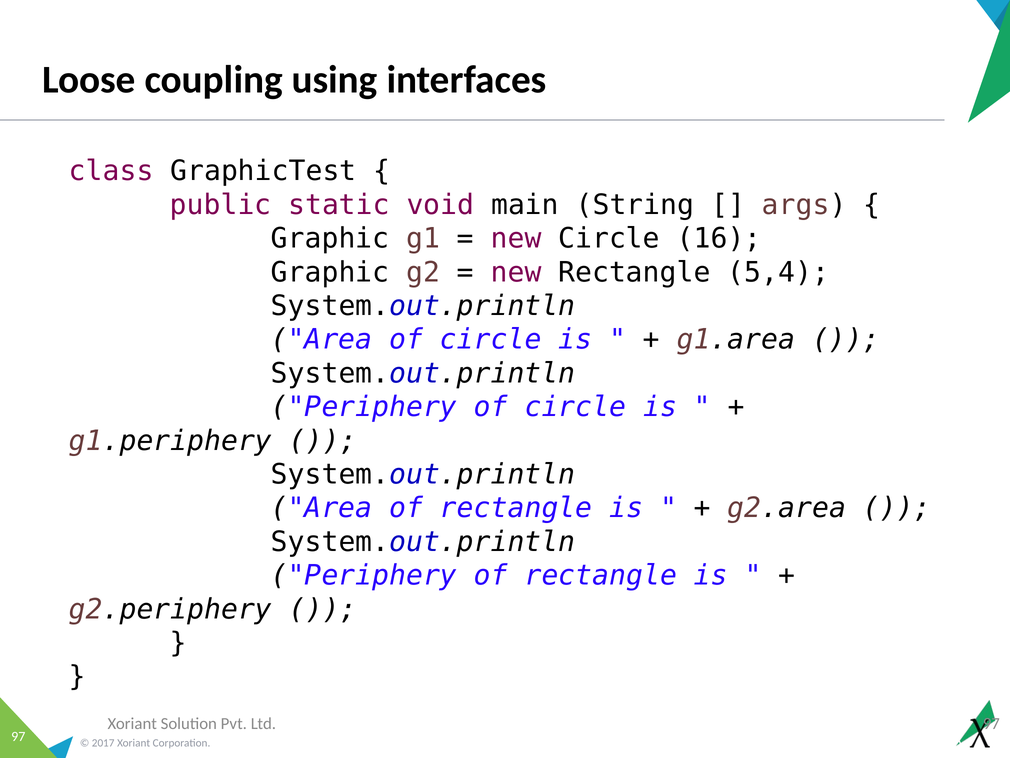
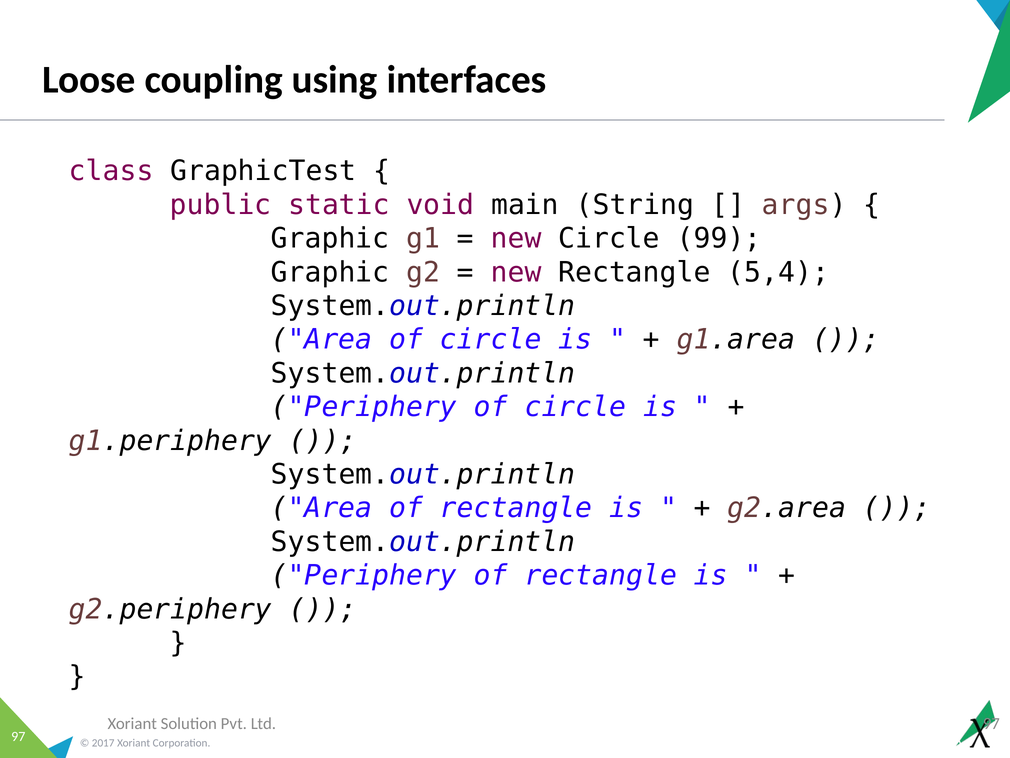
16: 16 -> 99
